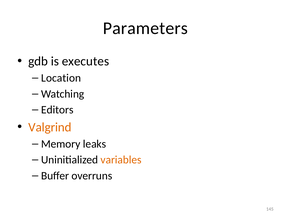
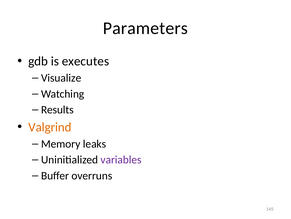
Location: Location -> Visualize
Editors: Editors -> Results
variables colour: orange -> purple
